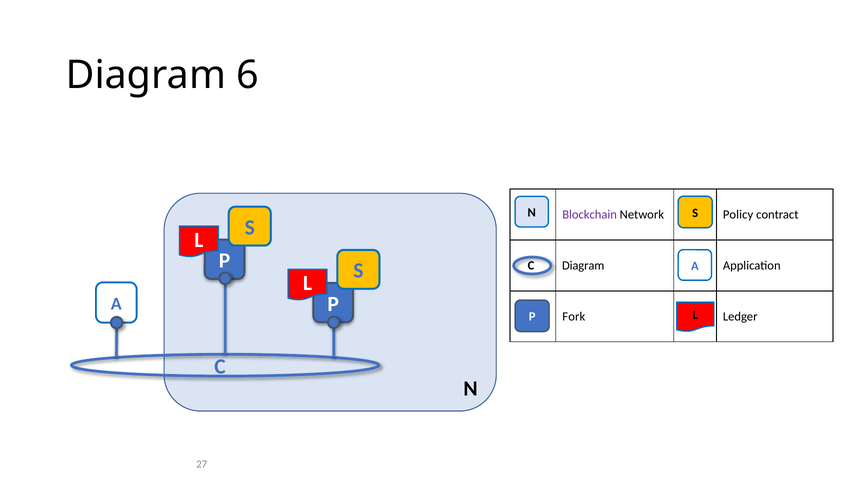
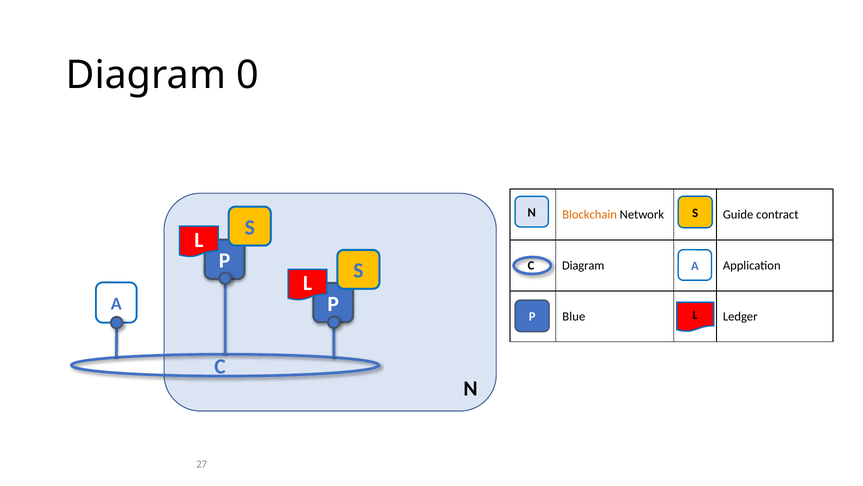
6: 6 -> 0
Blockchain colour: purple -> orange
Policy: Policy -> Guide
Fork: Fork -> Blue
